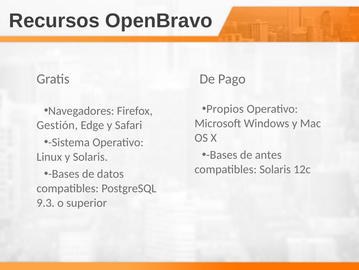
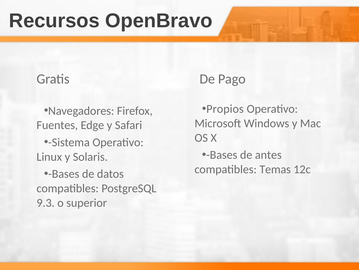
Gestión: Gestión -> Fuentes
compatibles Solaris: Solaris -> Temas
